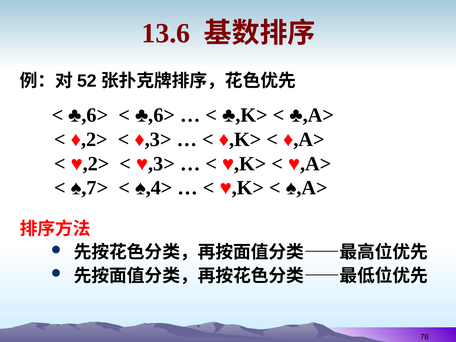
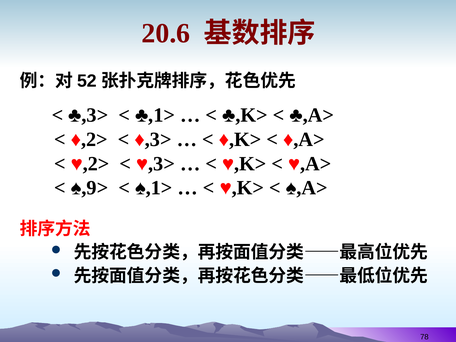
13.6: 13.6 -> 20.6
♣,6> at (88, 115): ♣,6> -> ♣,3>
♣,6> at (155, 115): ♣,6> -> ♣,1>
♠,7>: ♠,7> -> ♠,9>
♠,4>: ♠,4> -> ♠,1>
